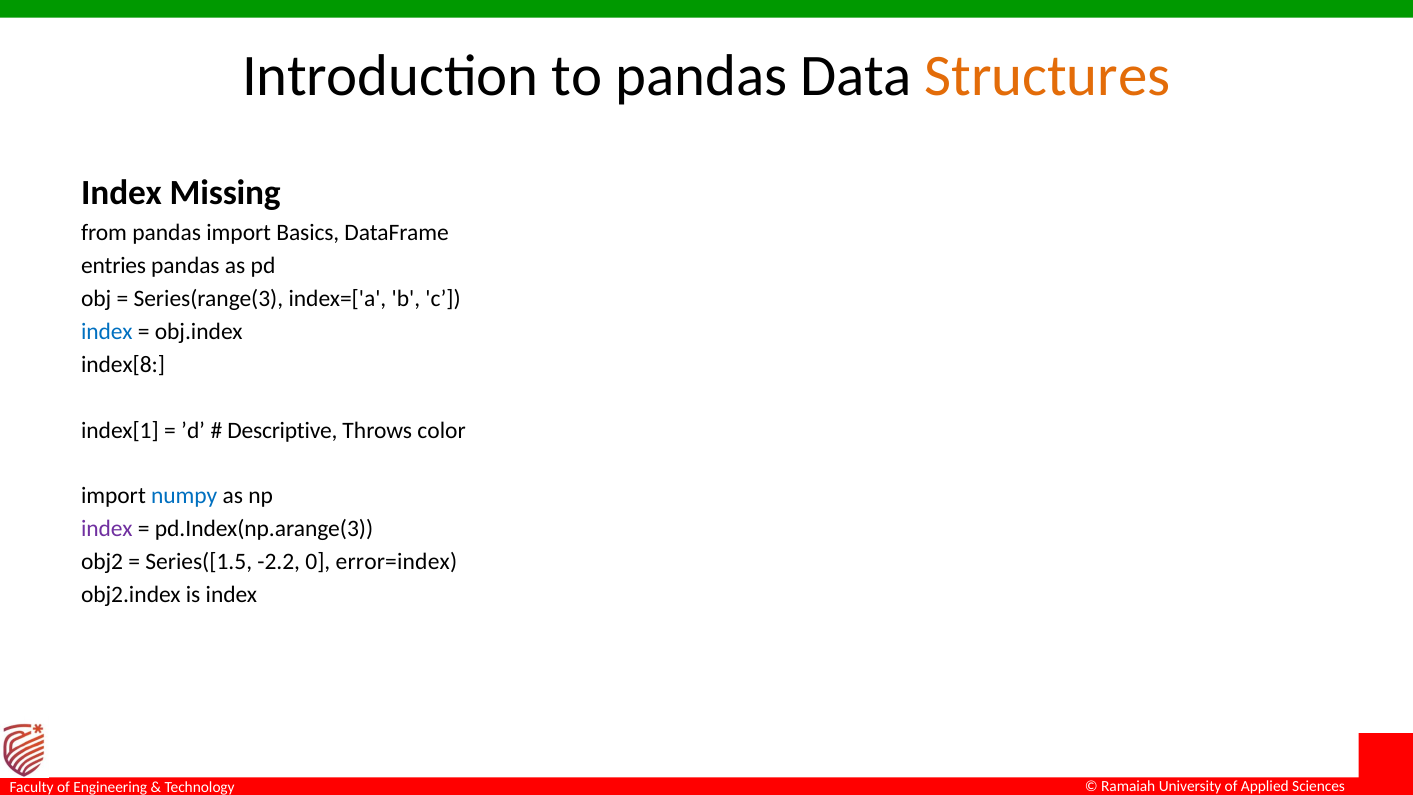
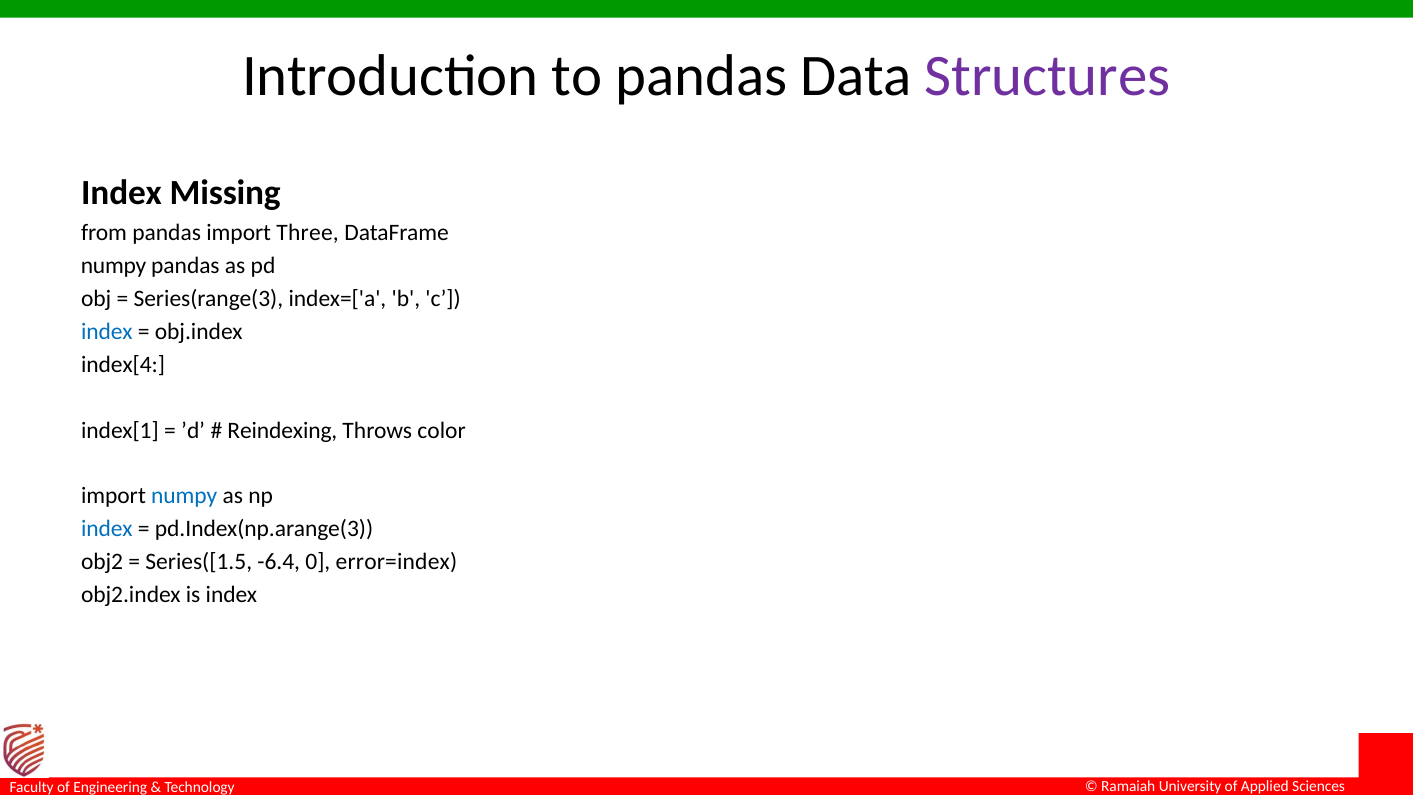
Structures colour: orange -> purple
Basics: Basics -> Three
entries at (114, 265): entries -> numpy
index[8: index[8 -> index[4
Descriptive: Descriptive -> Reindexing
index at (107, 529) colour: purple -> blue
-2.2: -2.2 -> -6.4
